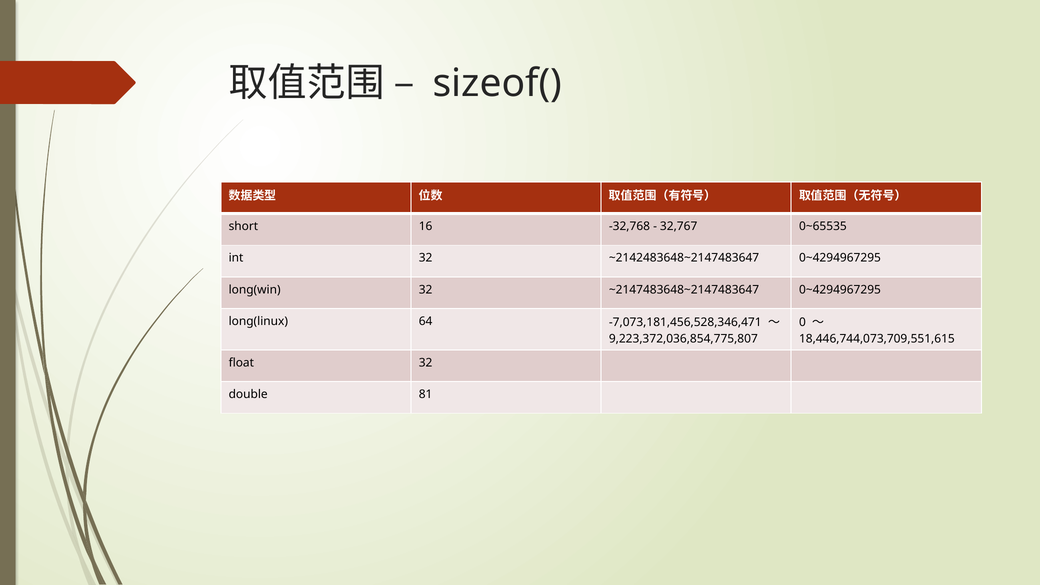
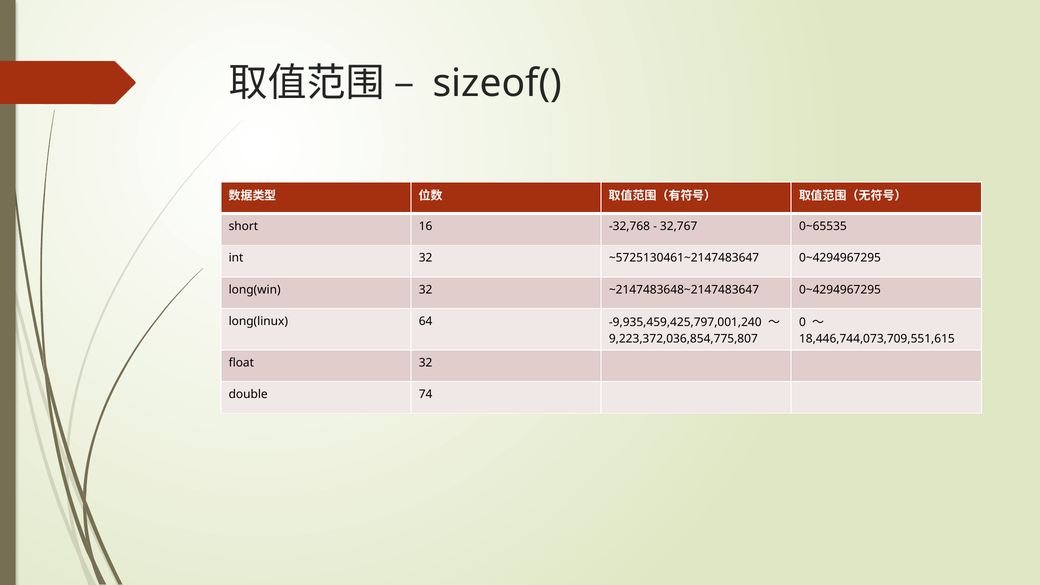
~2142483648~2147483647: ~2142483648~2147483647 -> ~5725130461~2147483647
-7,073,181,456,528,346,471: -7,073,181,456,528,346,471 -> -9,935,459,425,797,001,240
81: 81 -> 74
